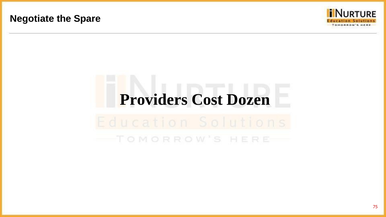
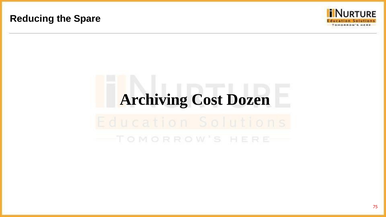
Negotiate: Negotiate -> Reducing
Providers: Providers -> Archiving
